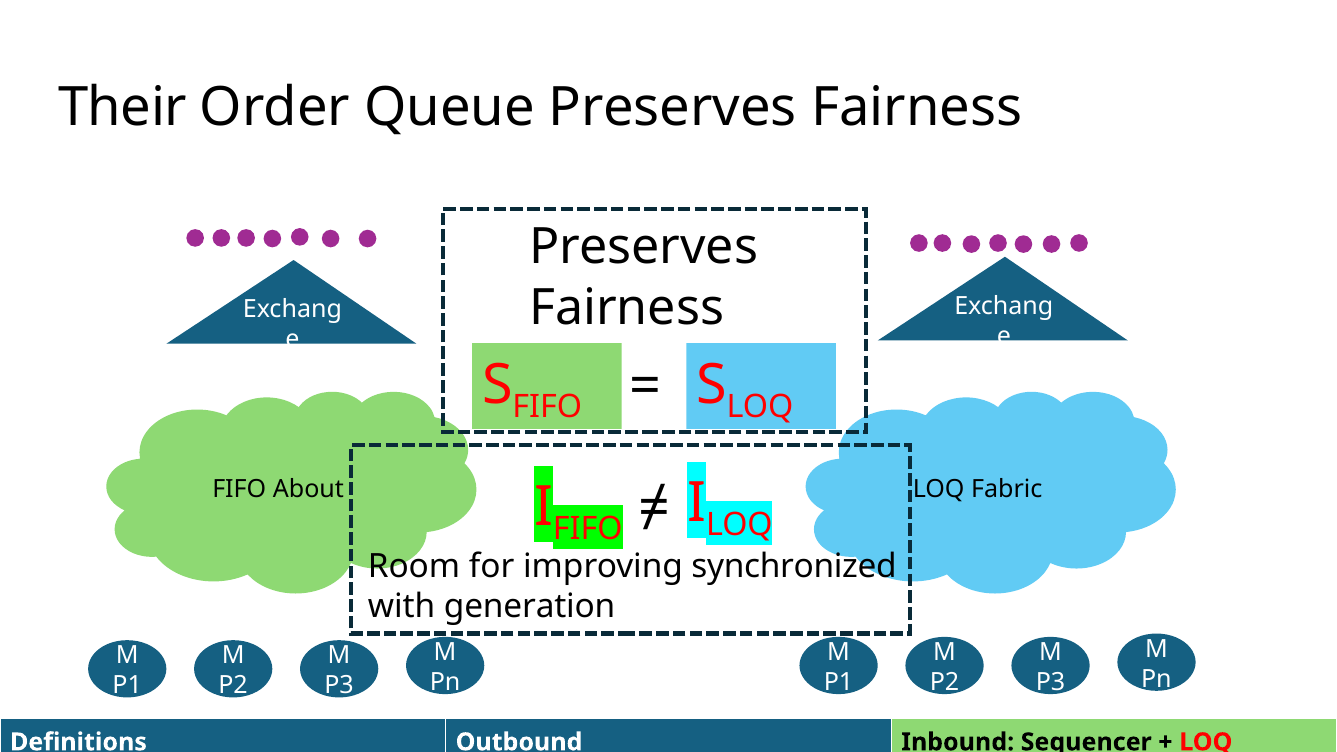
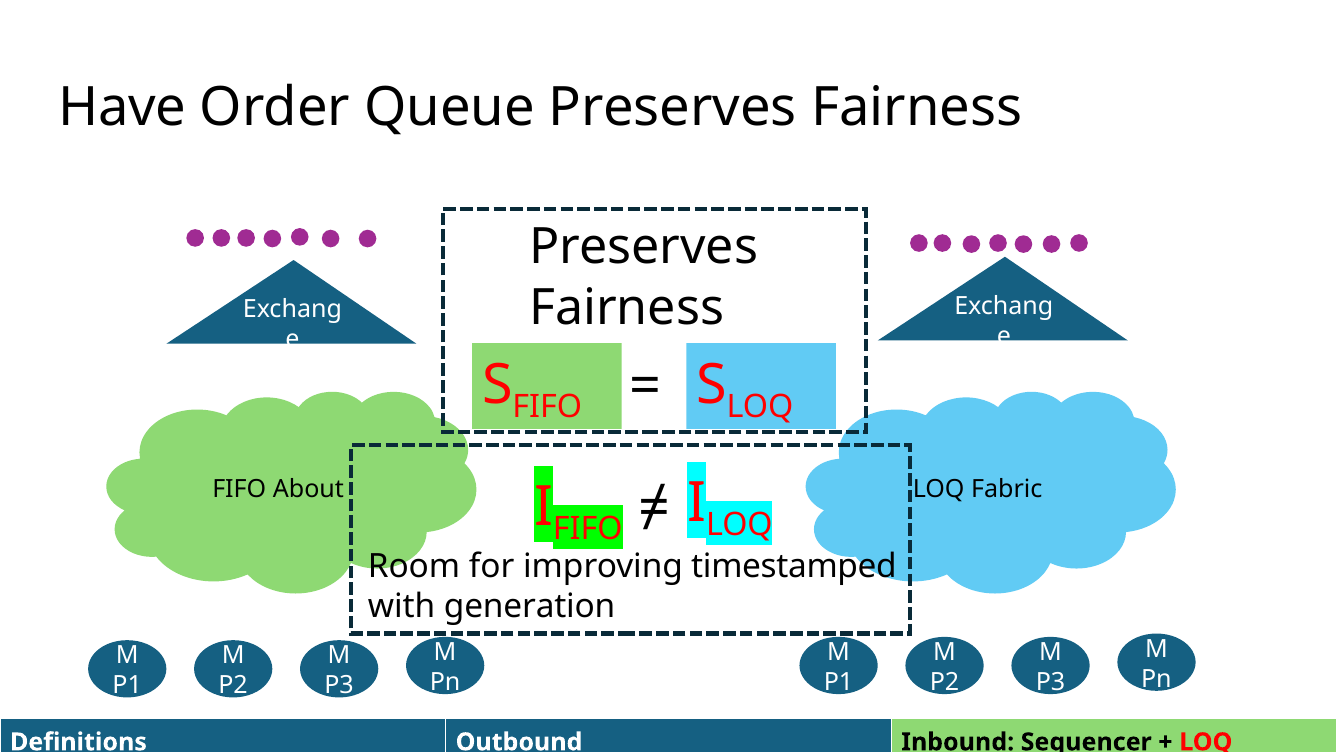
Their: Their -> Have
synchronized: synchronized -> timestamped
